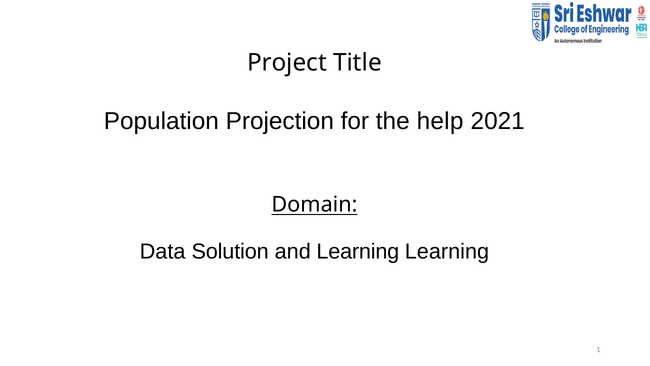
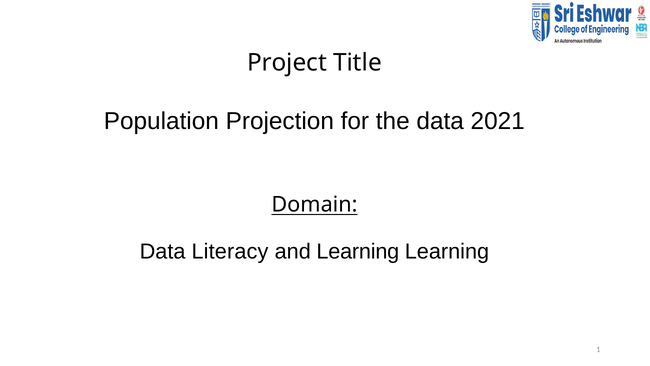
the help: help -> data
Solution: Solution -> Literacy
